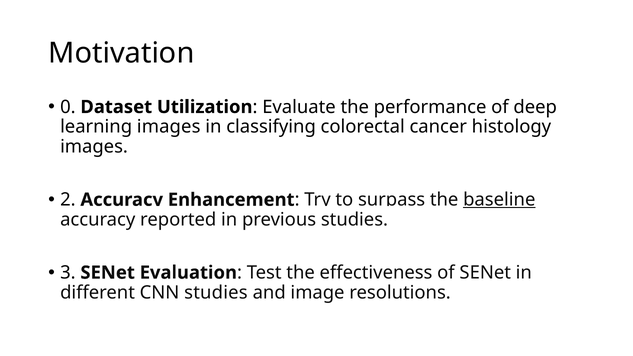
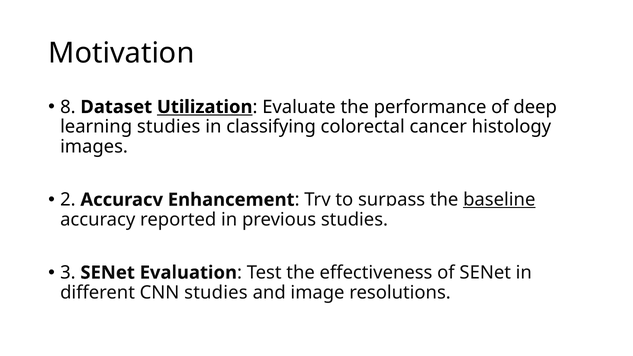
0: 0 -> 8
Utilization underline: none -> present
learning images: images -> studies
